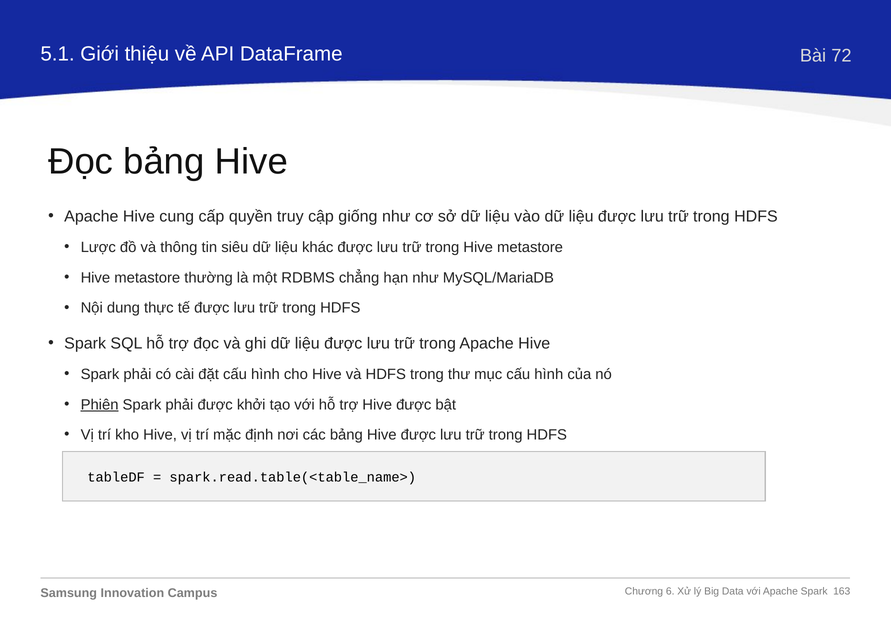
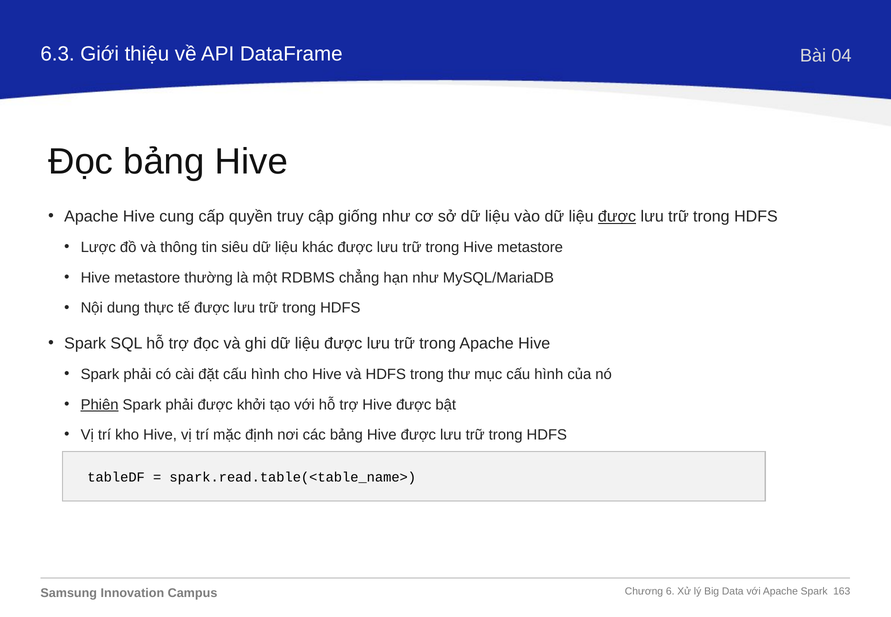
5.1: 5.1 -> 6.3
72: 72 -> 04
được at (617, 216) underline: none -> present
